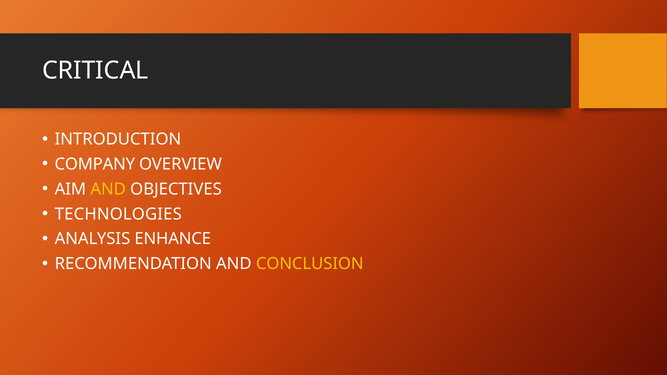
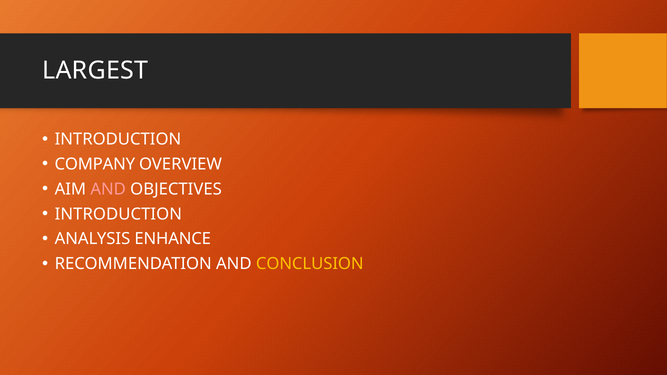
CRITICAL: CRITICAL -> LARGEST
AND at (108, 189) colour: yellow -> pink
TECHNOLOGIES at (118, 214): TECHNOLOGIES -> INTRODUCTION
